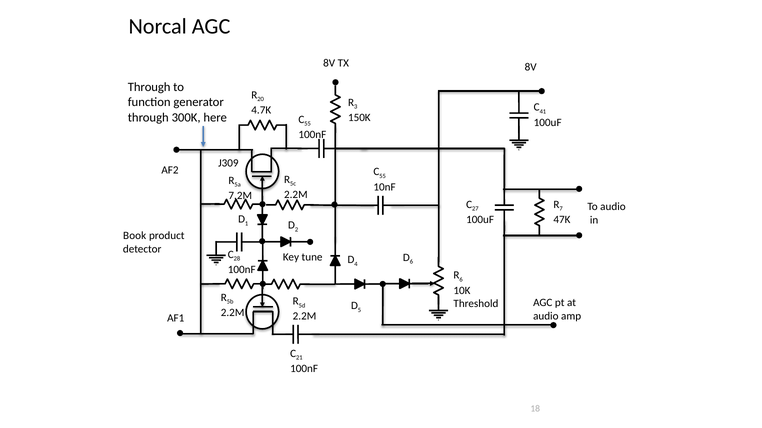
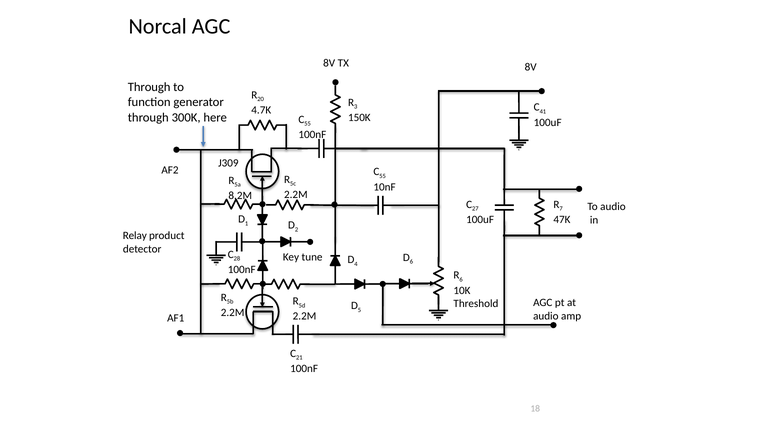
7.2M: 7.2M -> 8.2M
Book: Book -> Relay
